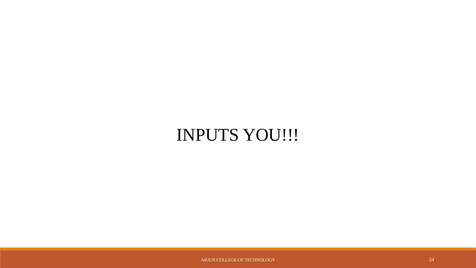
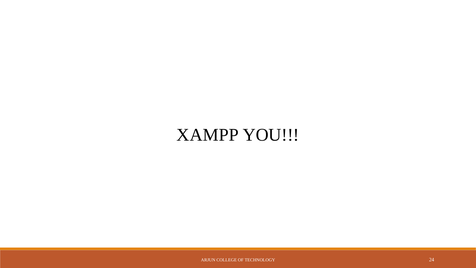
INPUTS: INPUTS -> XAMPP
